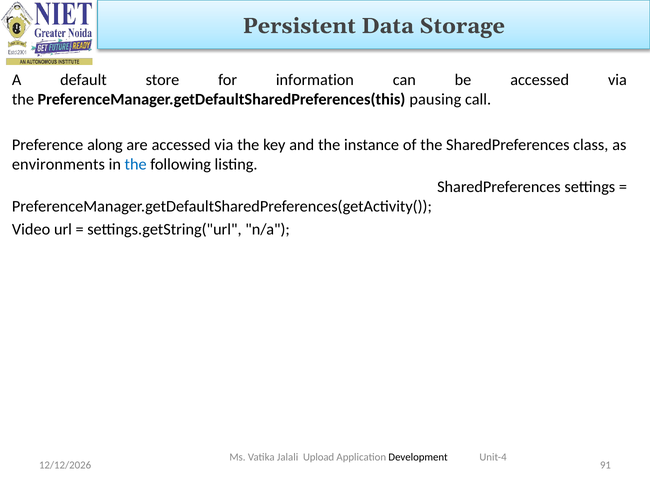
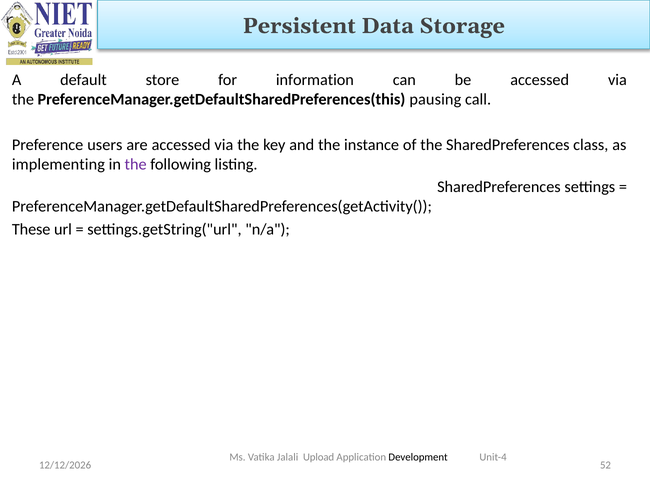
along: along -> users
environments: environments -> implementing
the at (136, 164) colour: blue -> purple
Video: Video -> These
91: 91 -> 52
